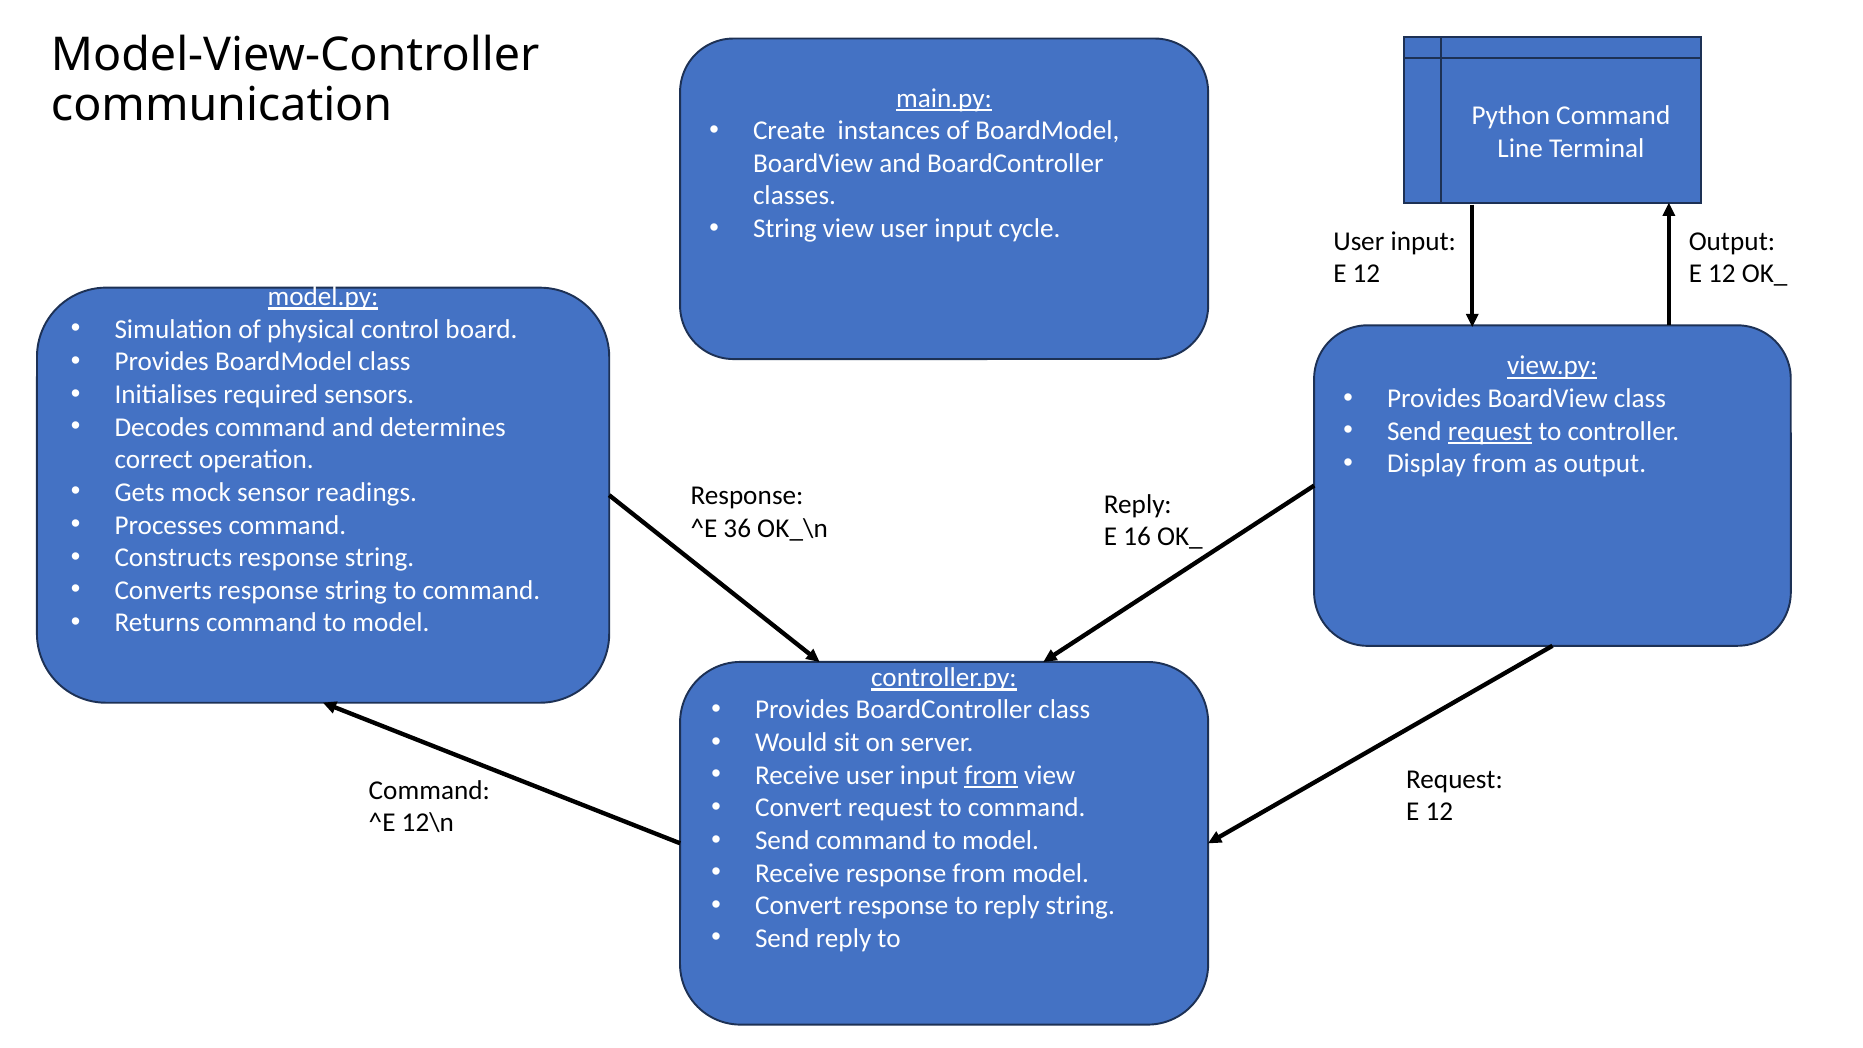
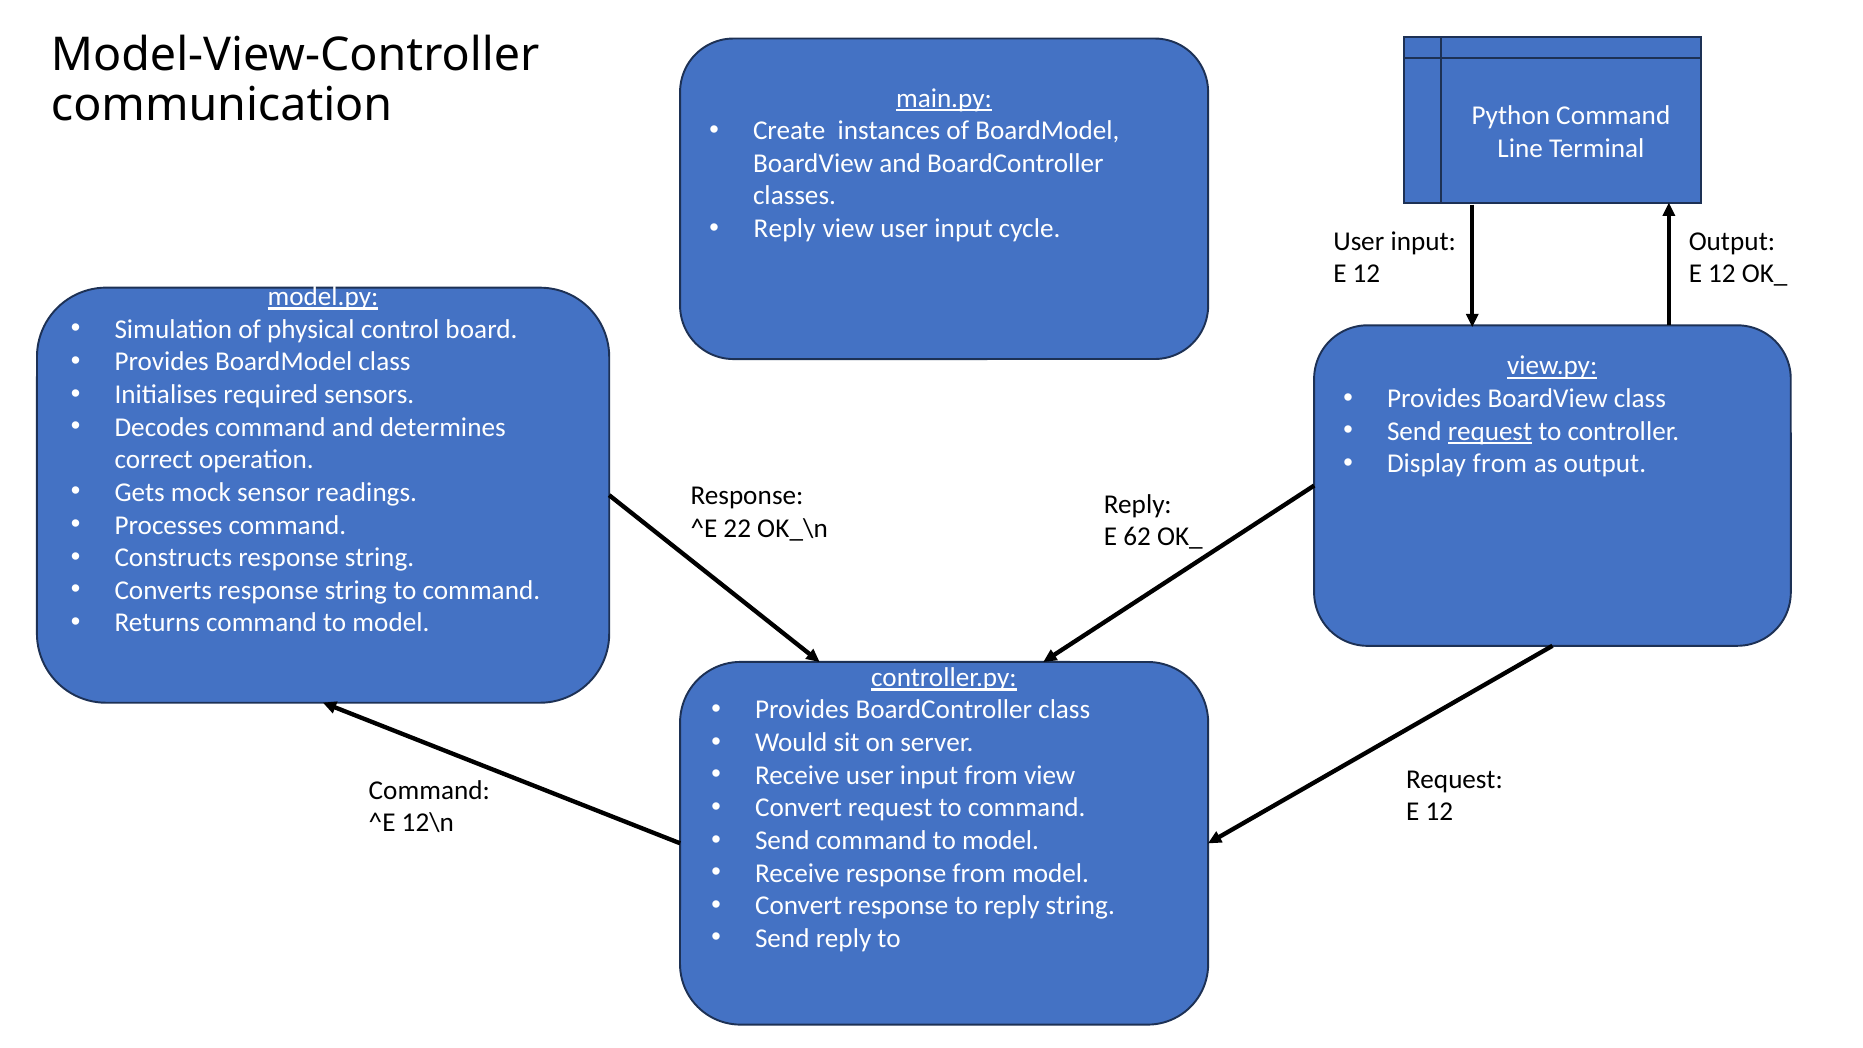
String at (785, 229): String -> Reply
36: 36 -> 22
16: 16 -> 62
from at (991, 775) underline: present -> none
